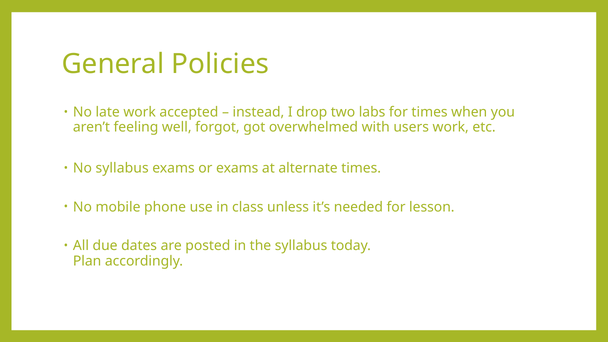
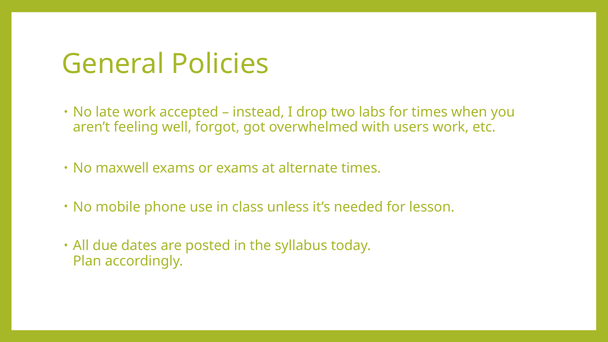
No syllabus: syllabus -> maxwell
